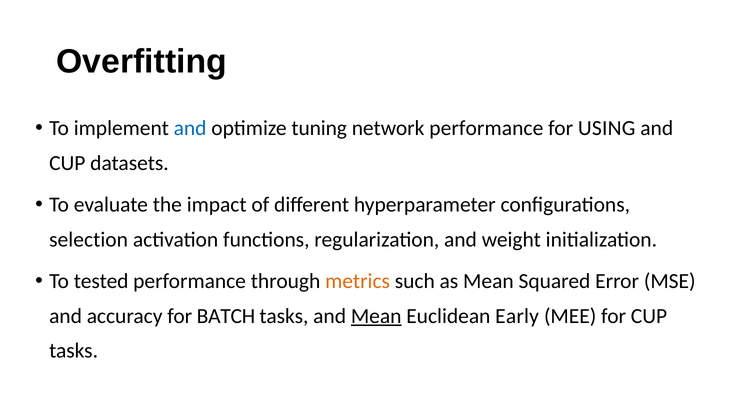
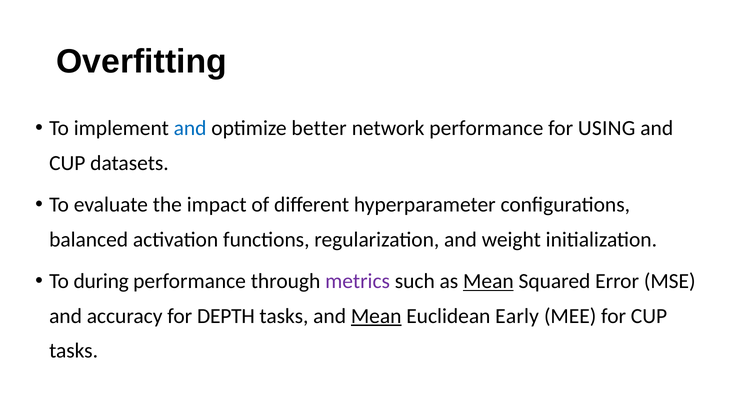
tuning: tuning -> better
selection: selection -> balanced
tested: tested -> during
metrics colour: orange -> purple
Mean at (488, 282) underline: none -> present
BATCH: BATCH -> DEPTH
